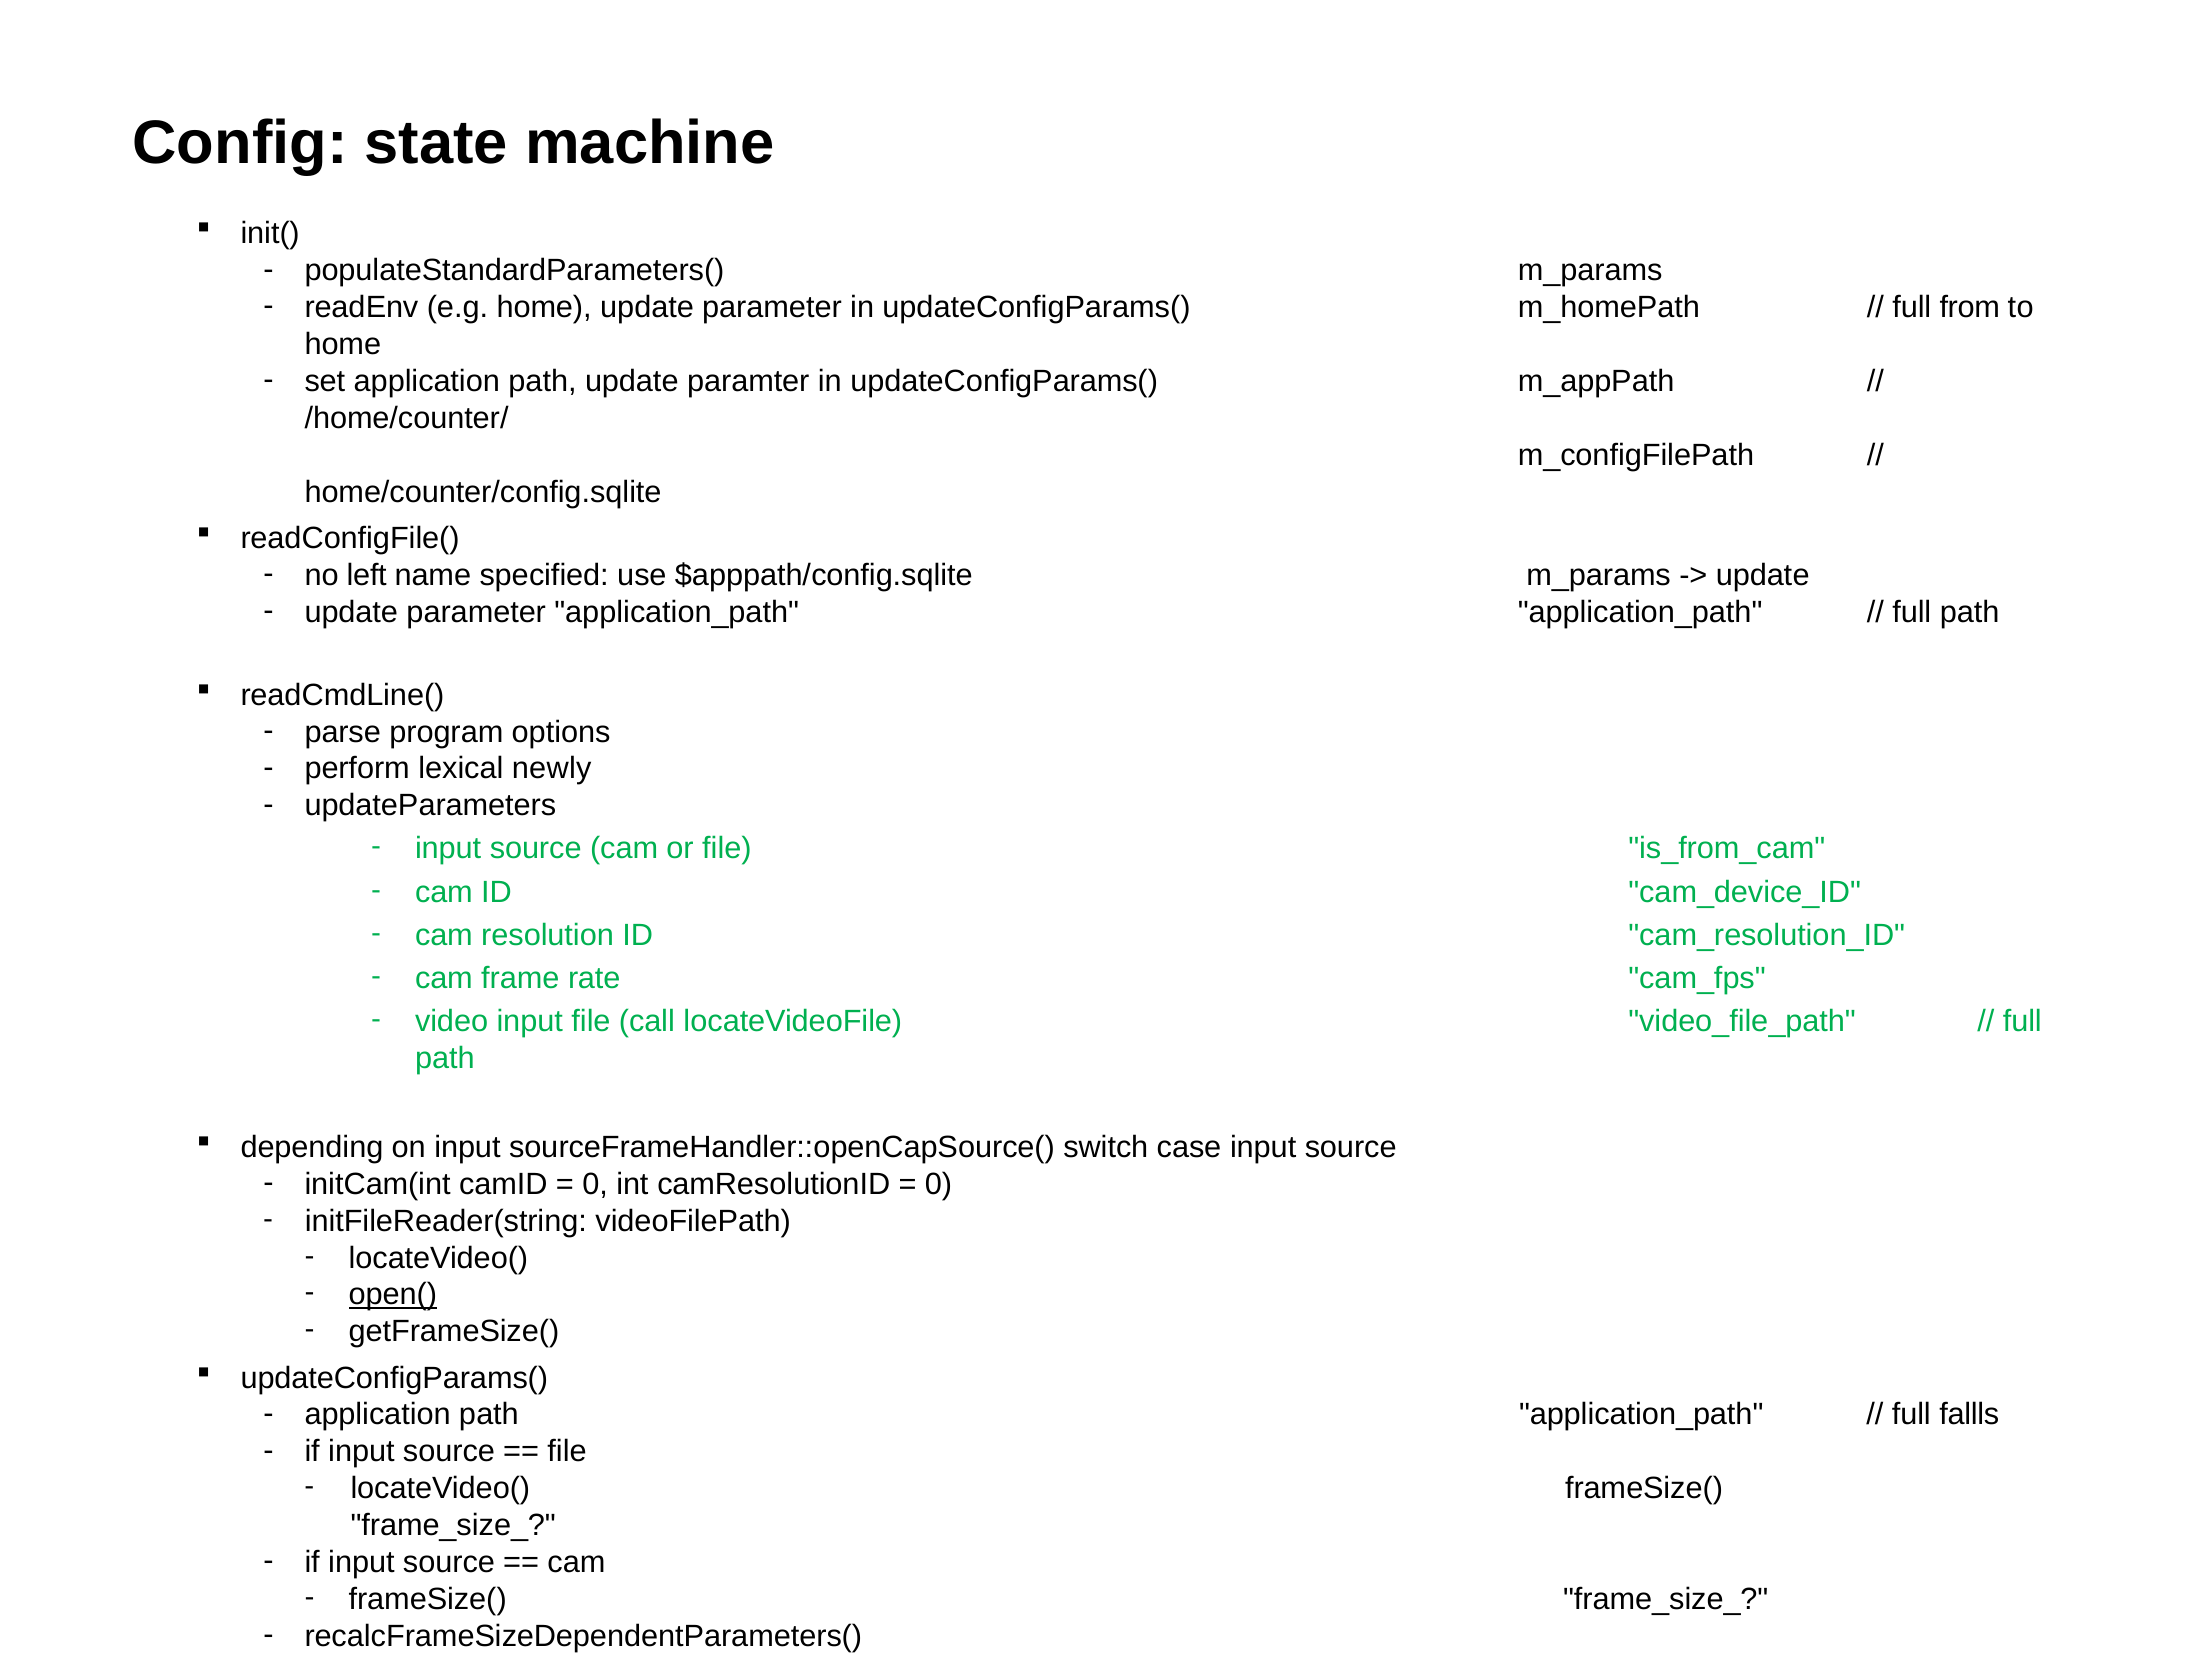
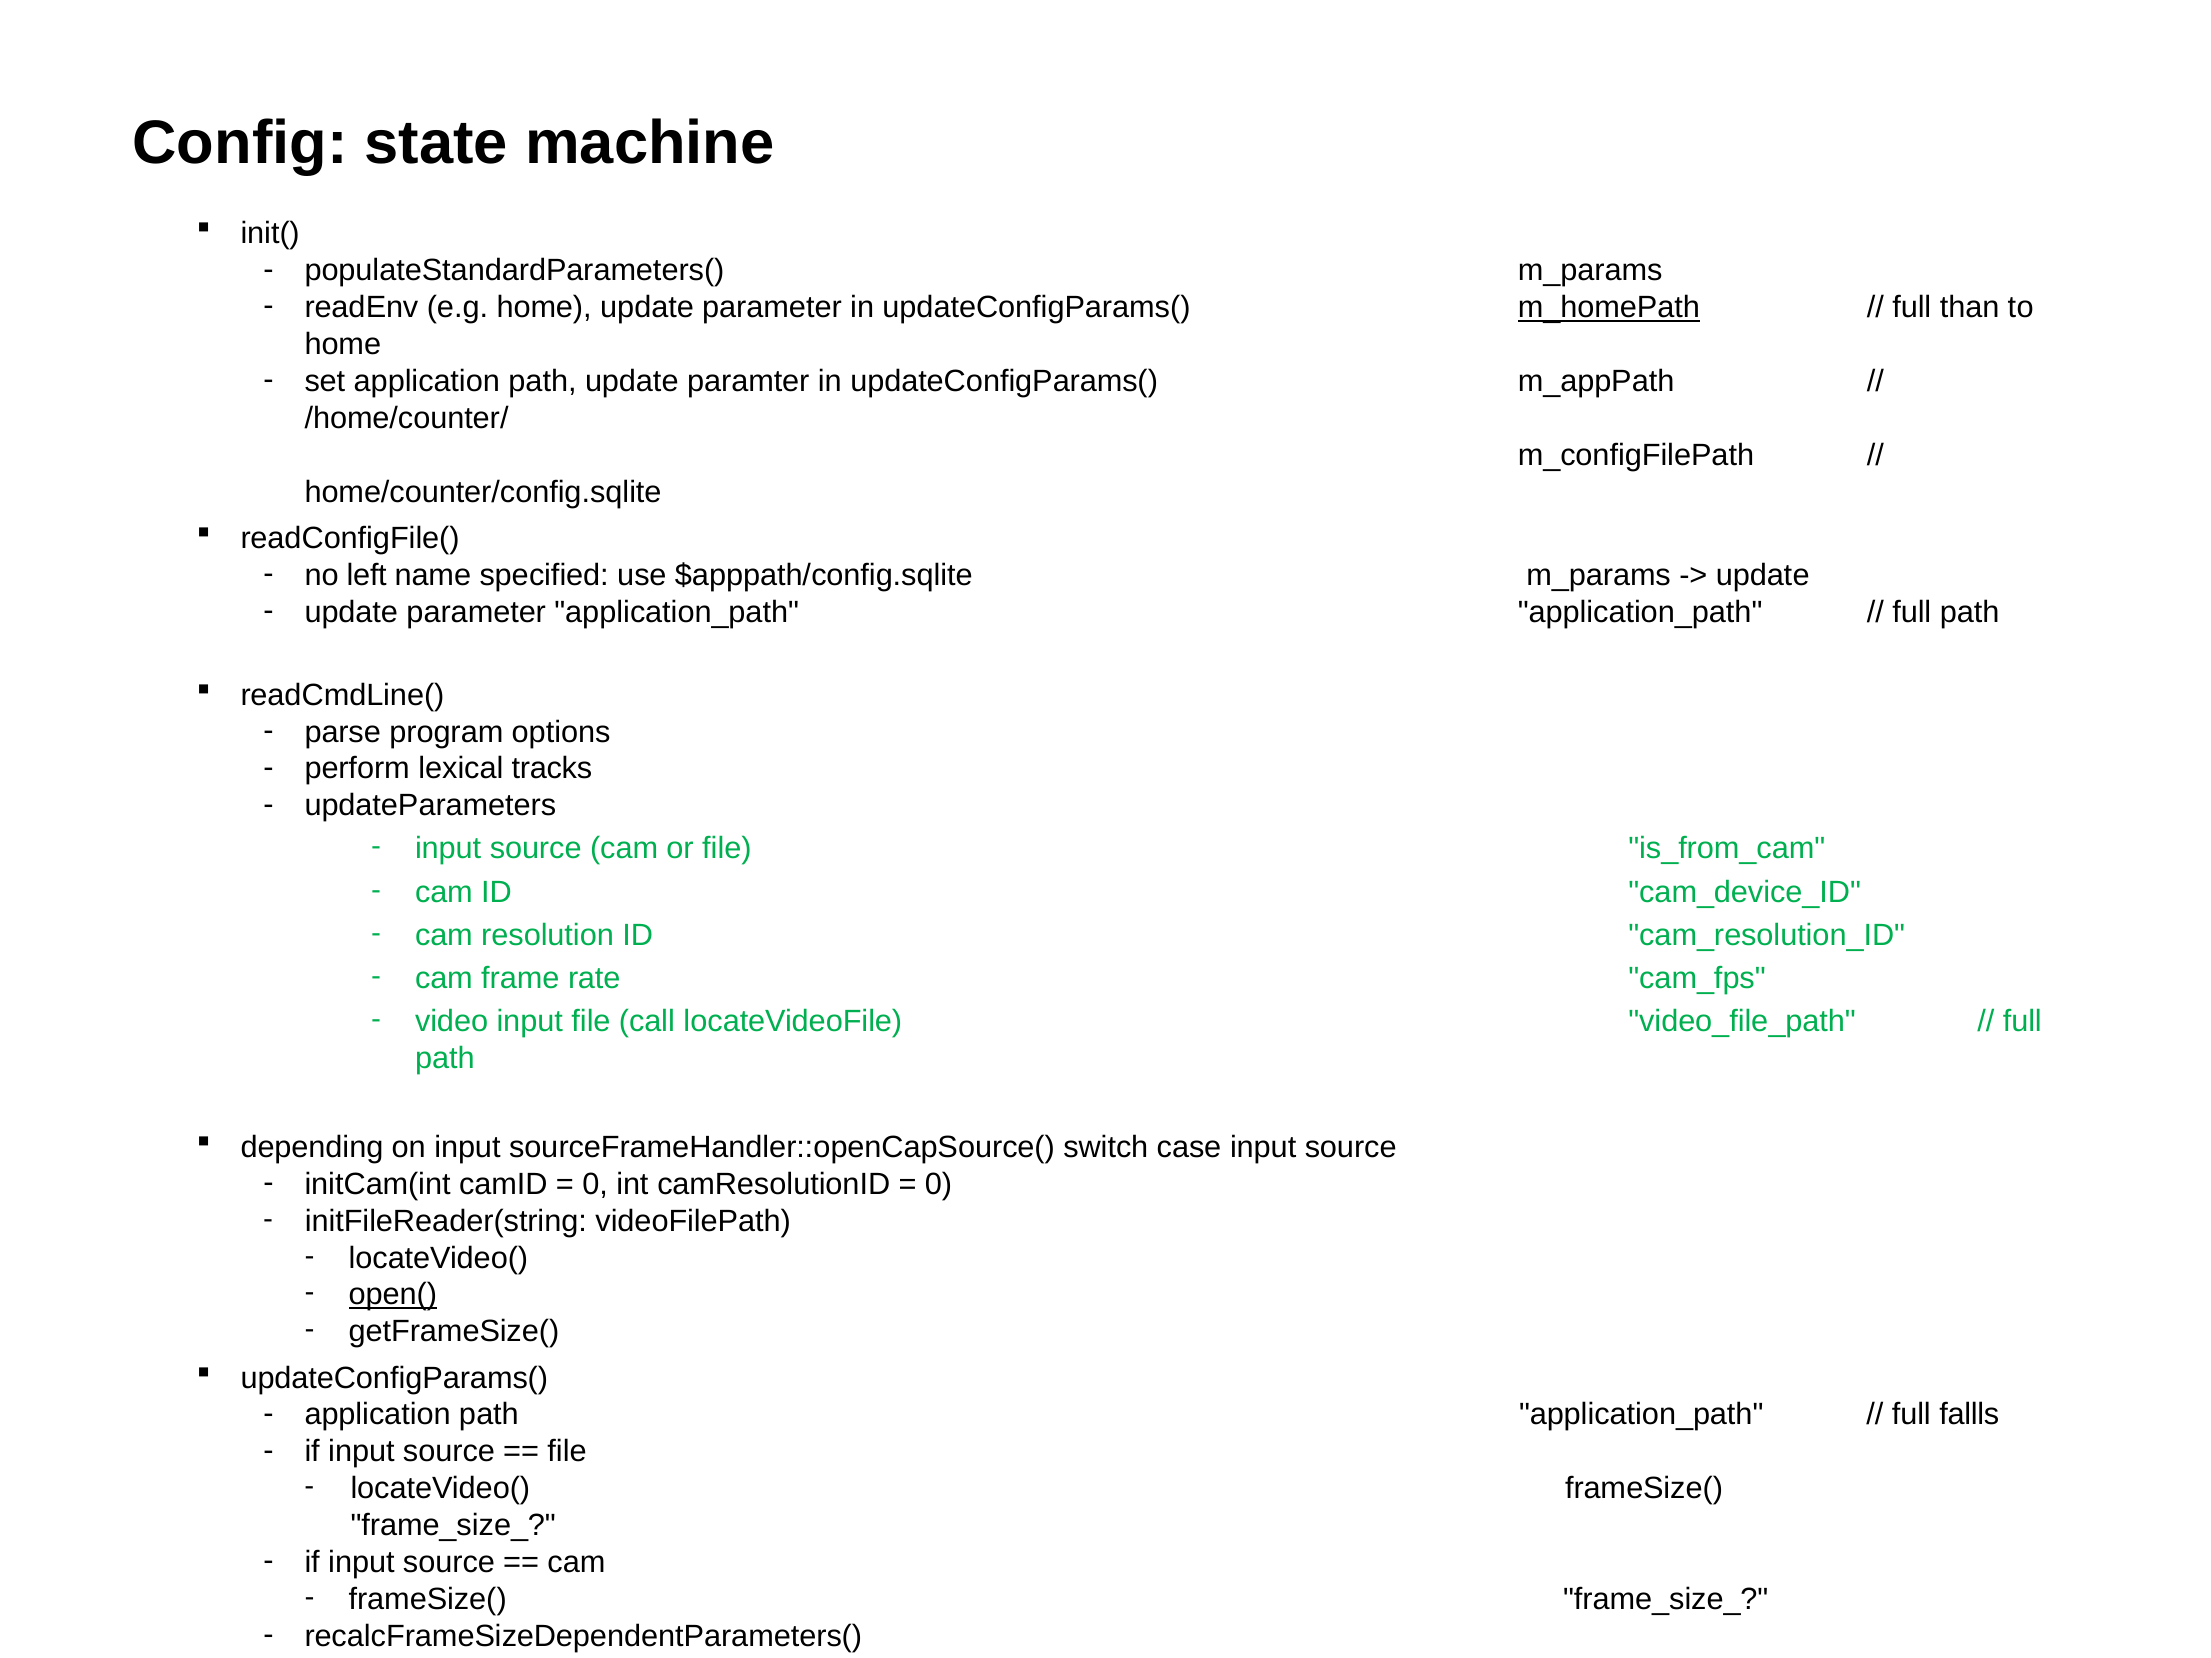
m_homePath underline: none -> present
from: from -> than
newly: newly -> tracks
